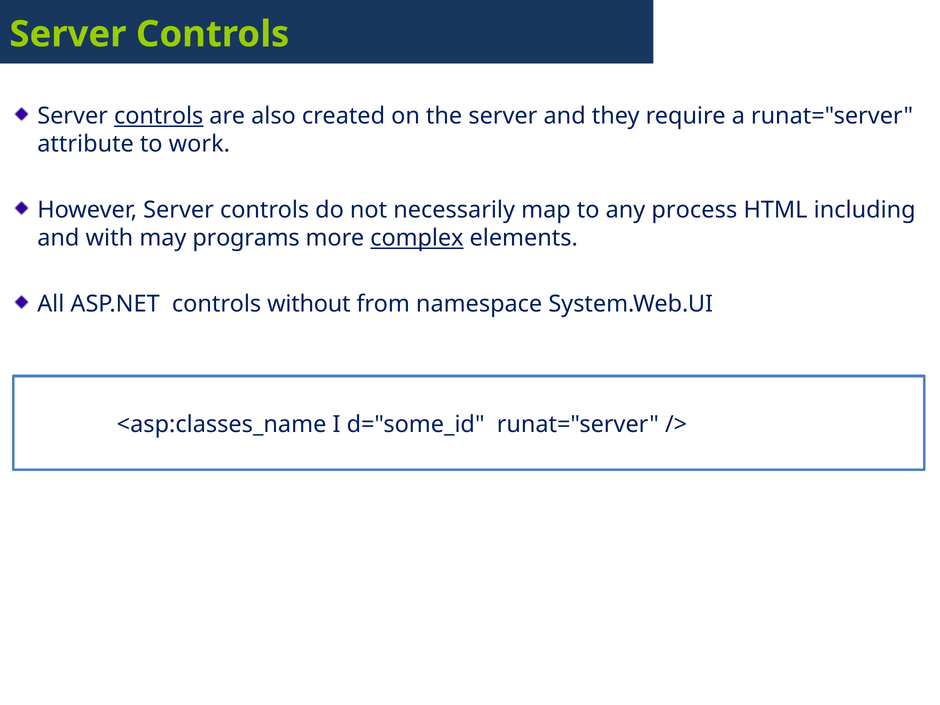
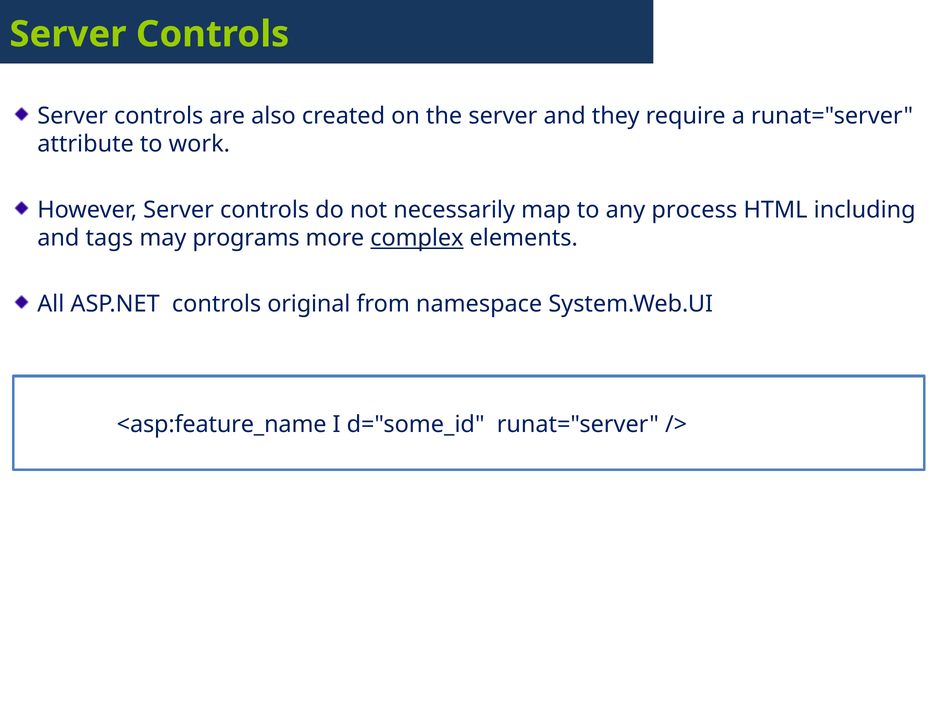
controls at (159, 116) underline: present -> none
with: with -> tags
without: without -> original
<asp:classes_name: <asp:classes_name -> <asp:feature_name
